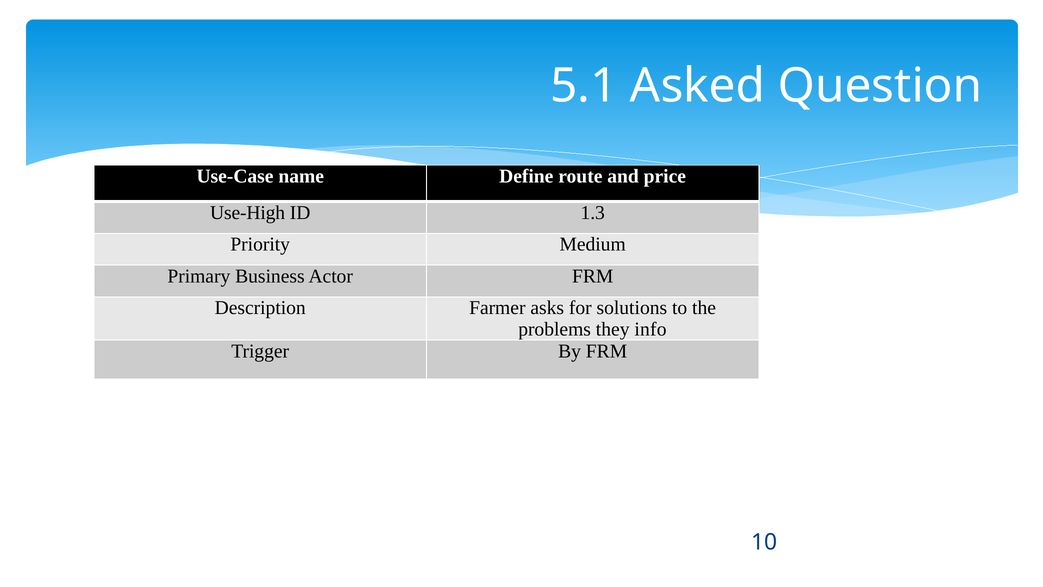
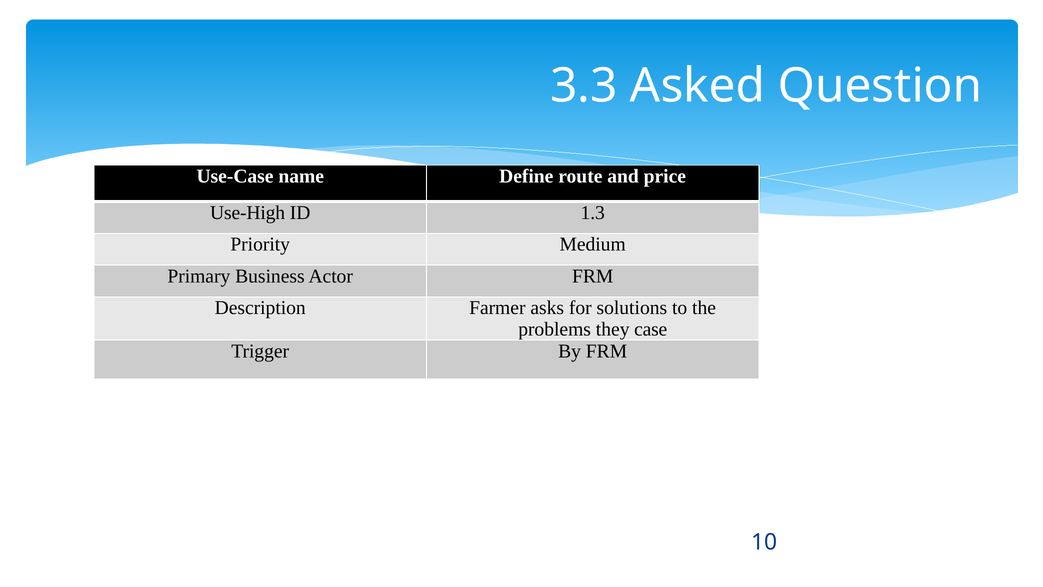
5.1: 5.1 -> 3.3
info: info -> case
